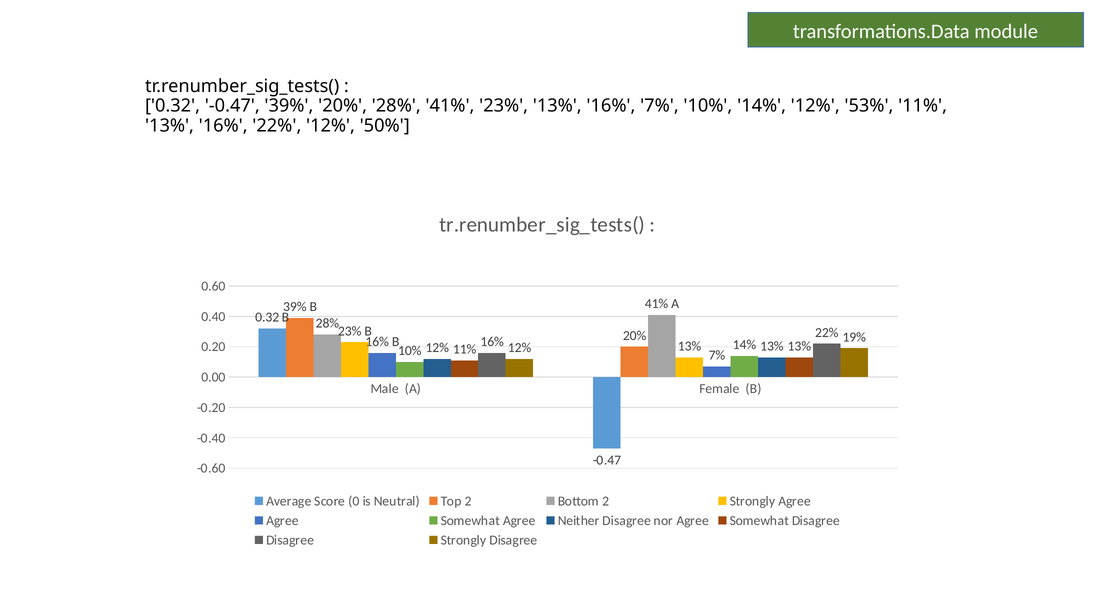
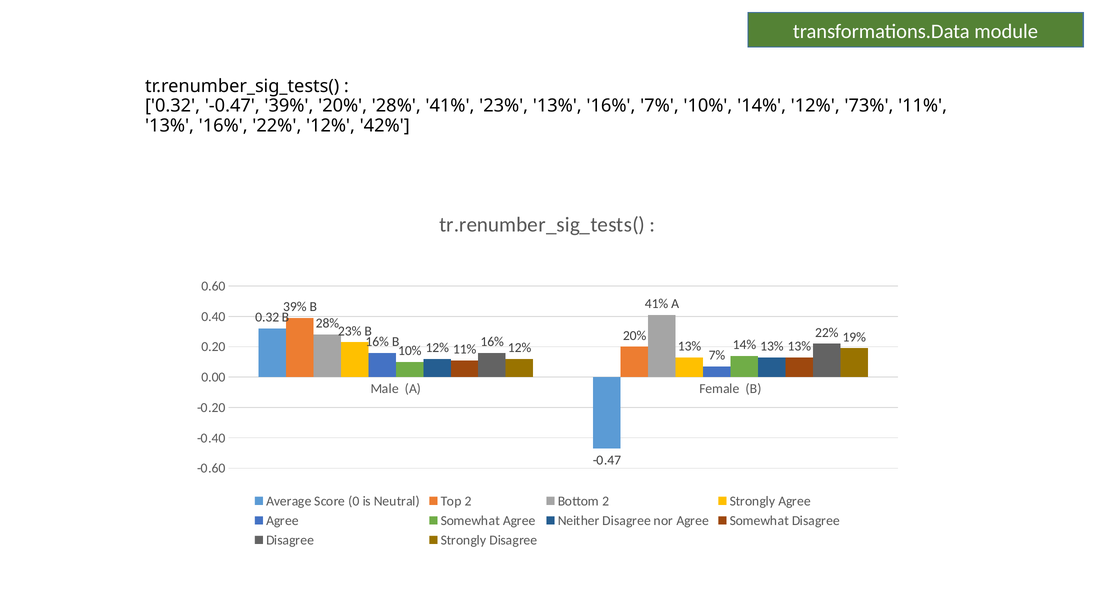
53%: 53% -> 73%
50%: 50% -> 42%
